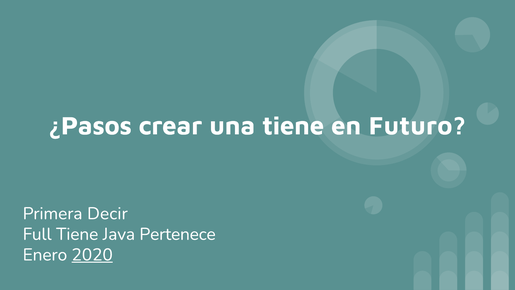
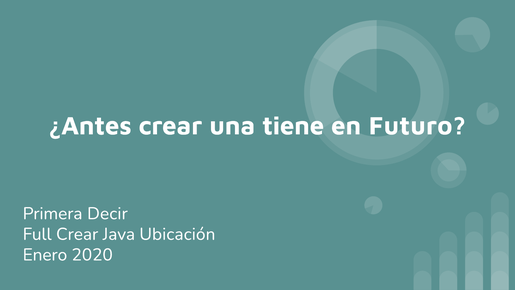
¿Pasos: ¿Pasos -> ¿Antes
Full Tiene: Tiene -> Crear
Pertenece: Pertenece -> Ubicación
2020 underline: present -> none
